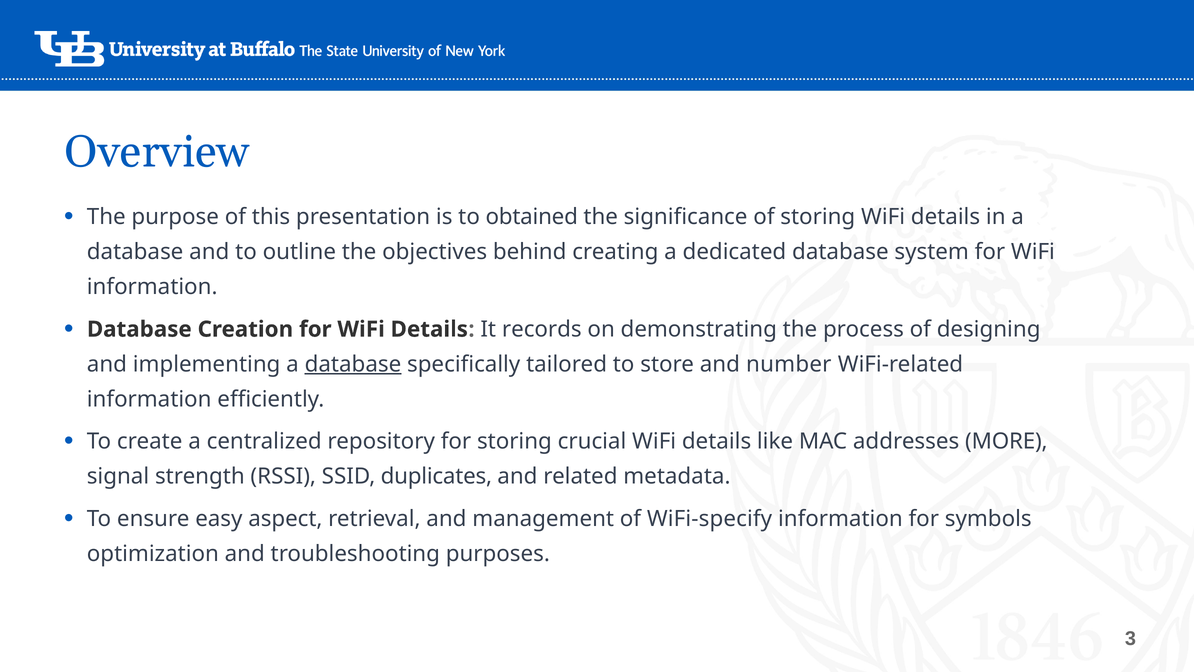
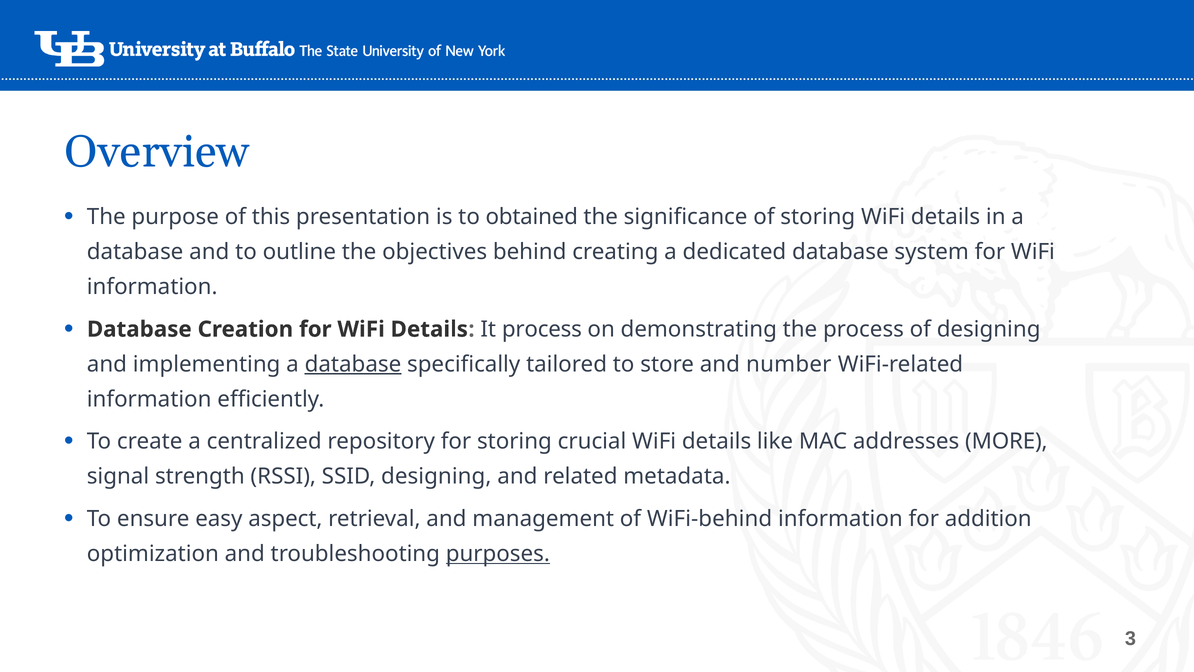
It records: records -> process
SSID duplicates: duplicates -> designing
WiFi-specify: WiFi-specify -> WiFi-behind
symbols: symbols -> addition
purposes underline: none -> present
